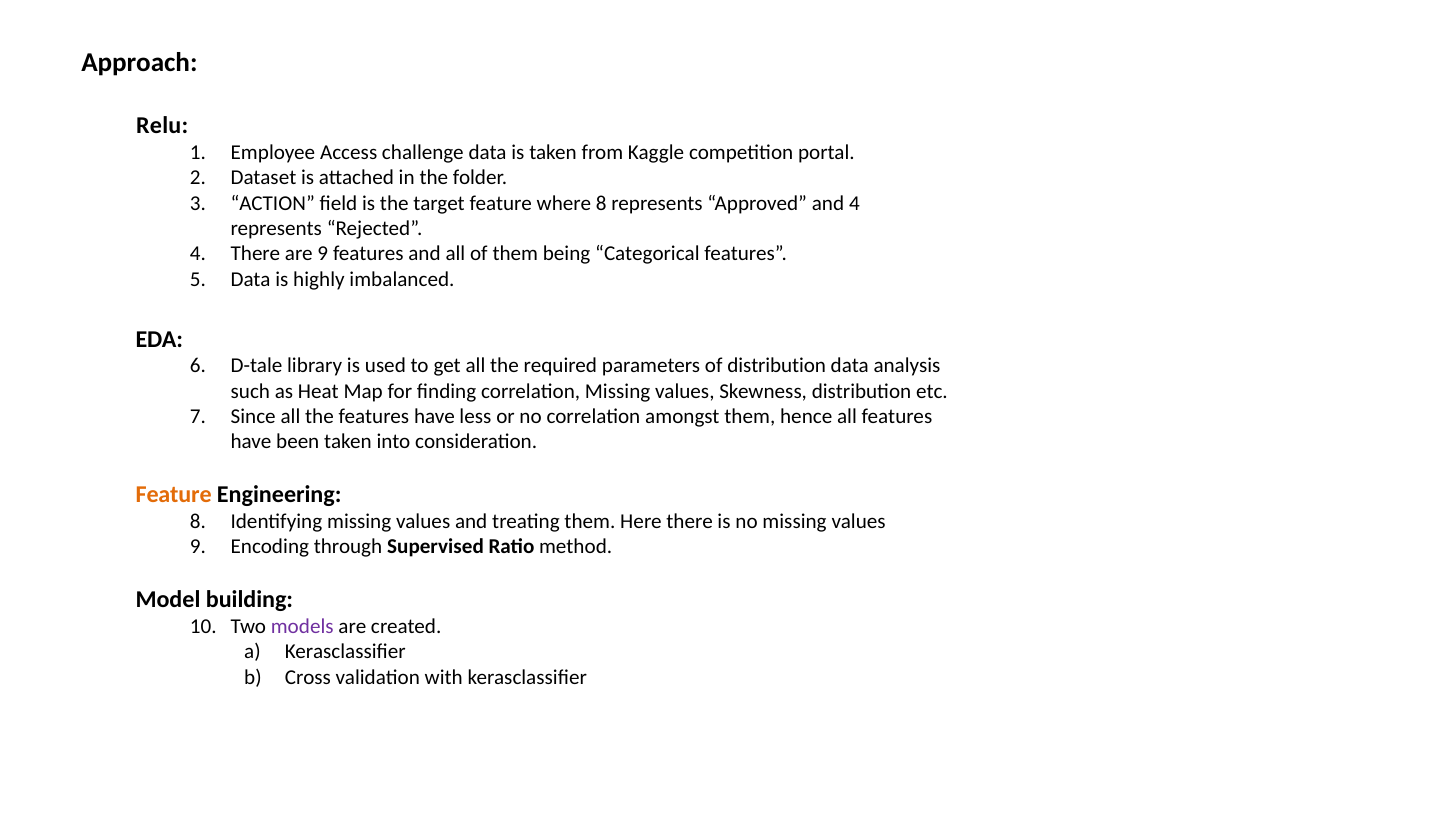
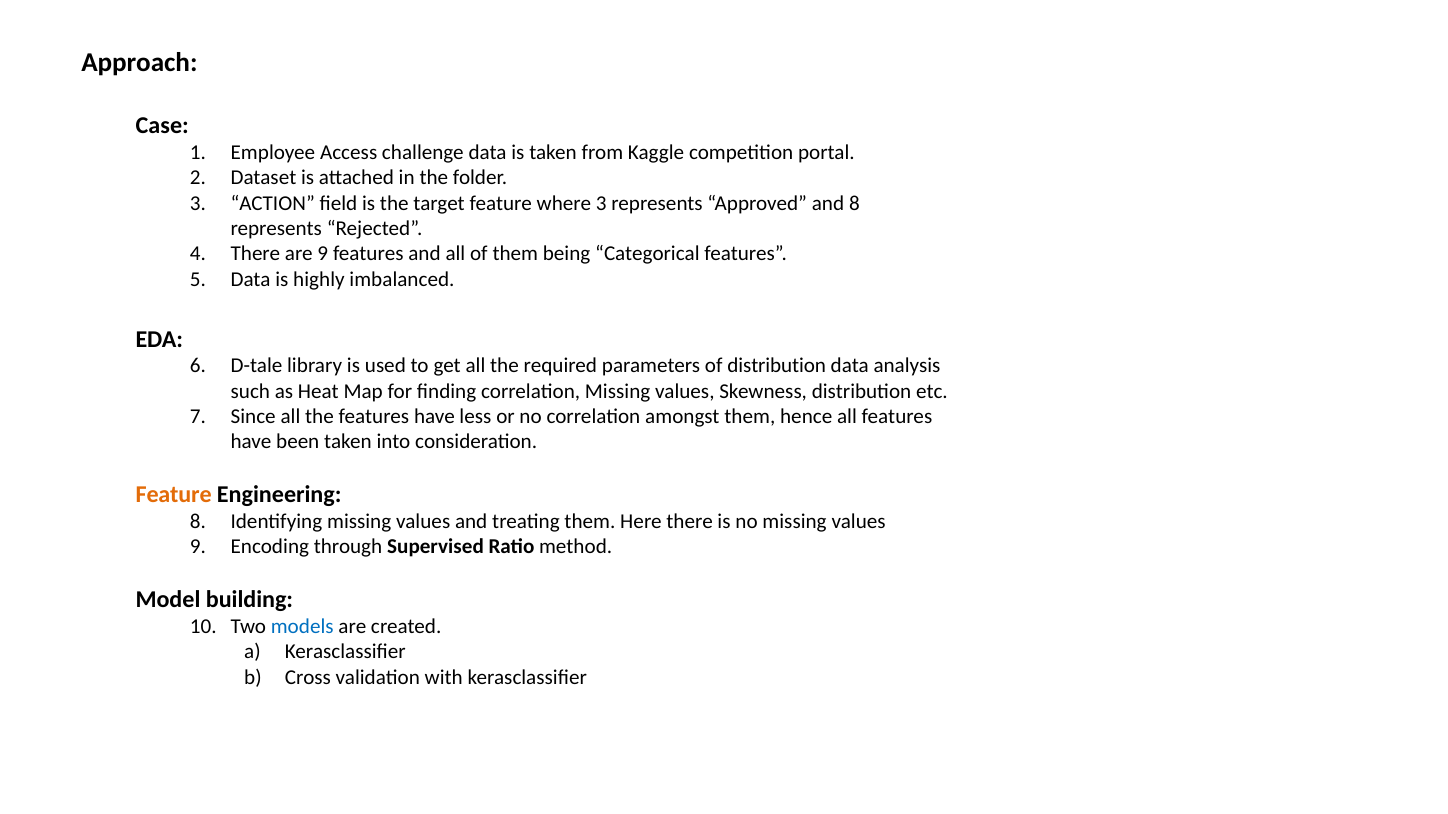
Relu: Relu -> Case
where 8: 8 -> 3
and 4: 4 -> 8
models colour: purple -> blue
